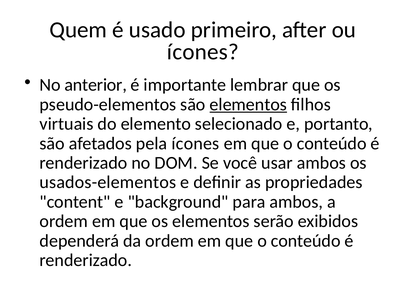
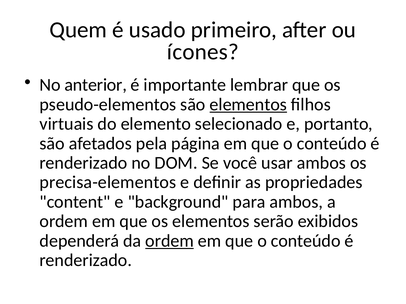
pela ícones: ícones -> página
usados-elementos: usados-elementos -> precisa-elementos
ordem at (170, 241) underline: none -> present
